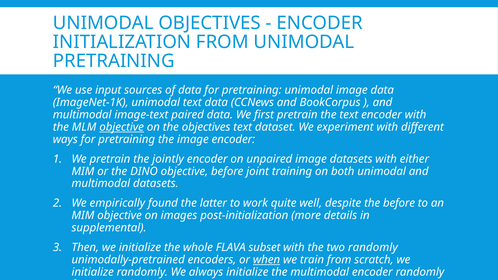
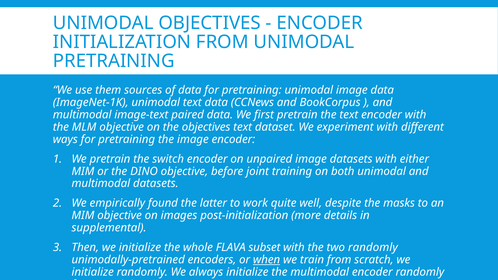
input: input -> them
objective at (122, 127) underline: present -> none
jointly: jointly -> switch
the before: before -> masks
